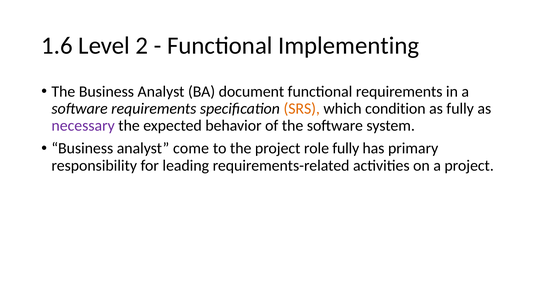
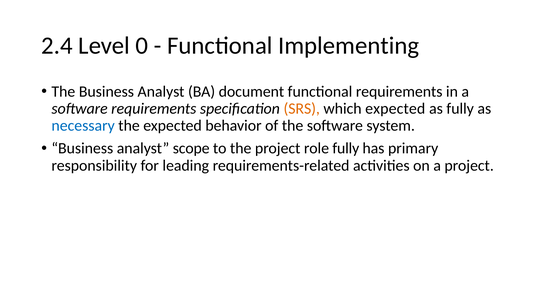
1.6: 1.6 -> 2.4
2: 2 -> 0
which condition: condition -> expected
necessary colour: purple -> blue
come: come -> scope
